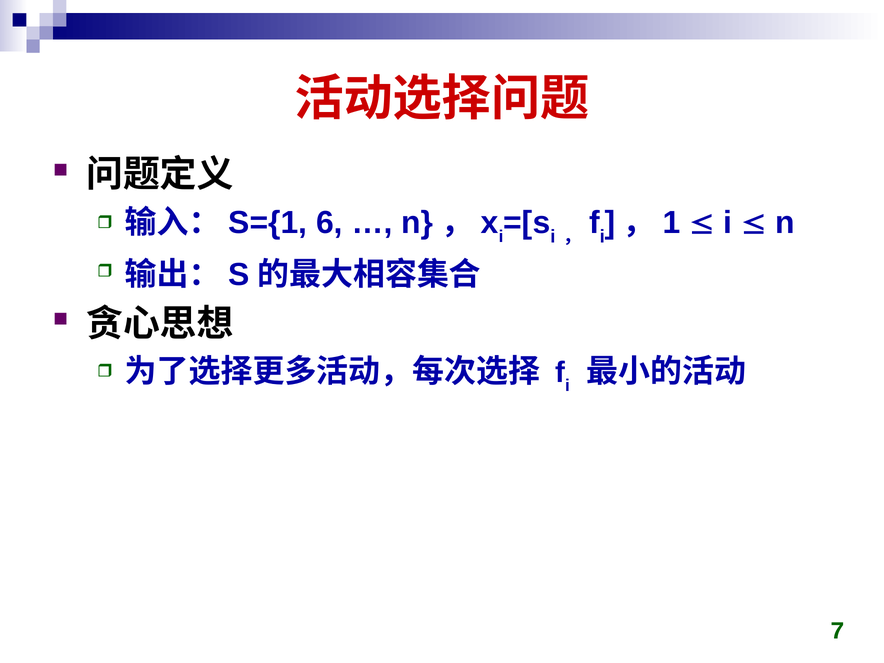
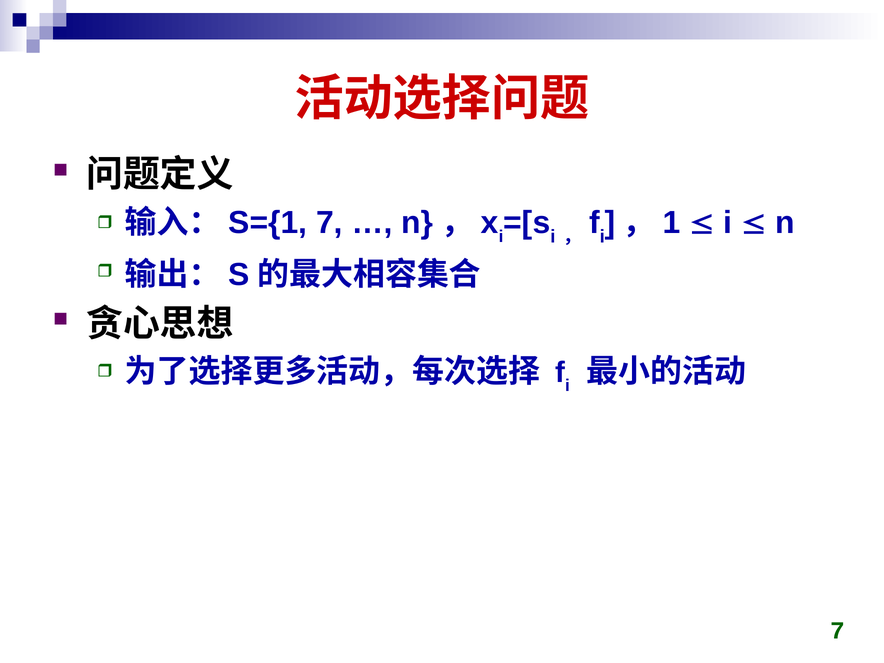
6 at (330, 223): 6 -> 7
